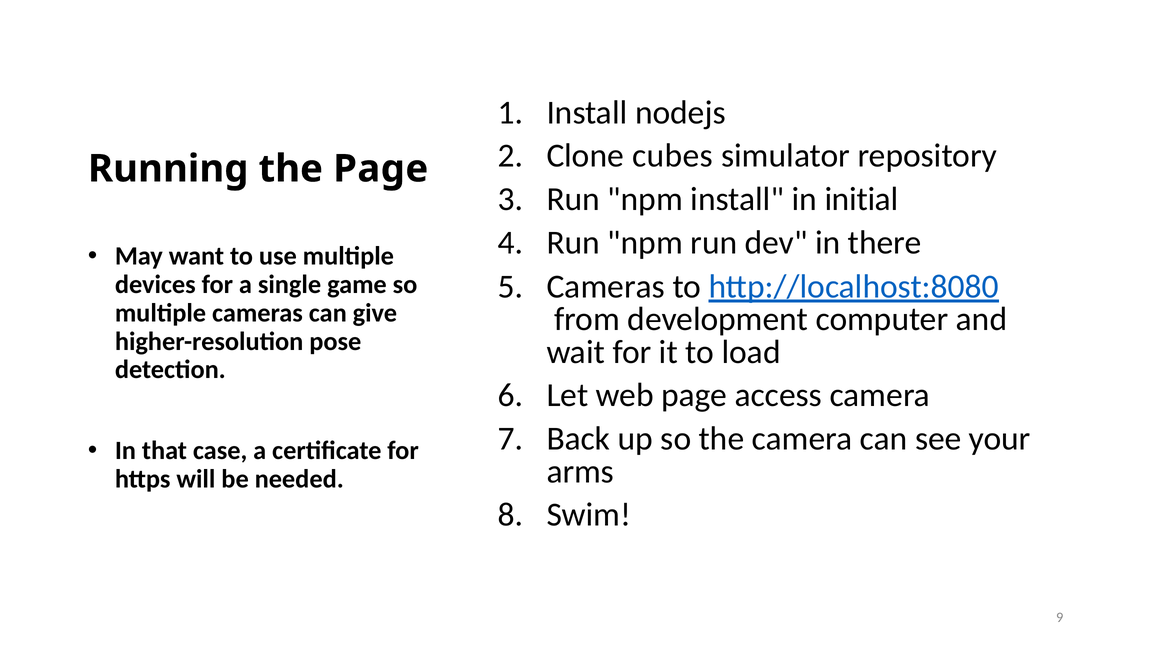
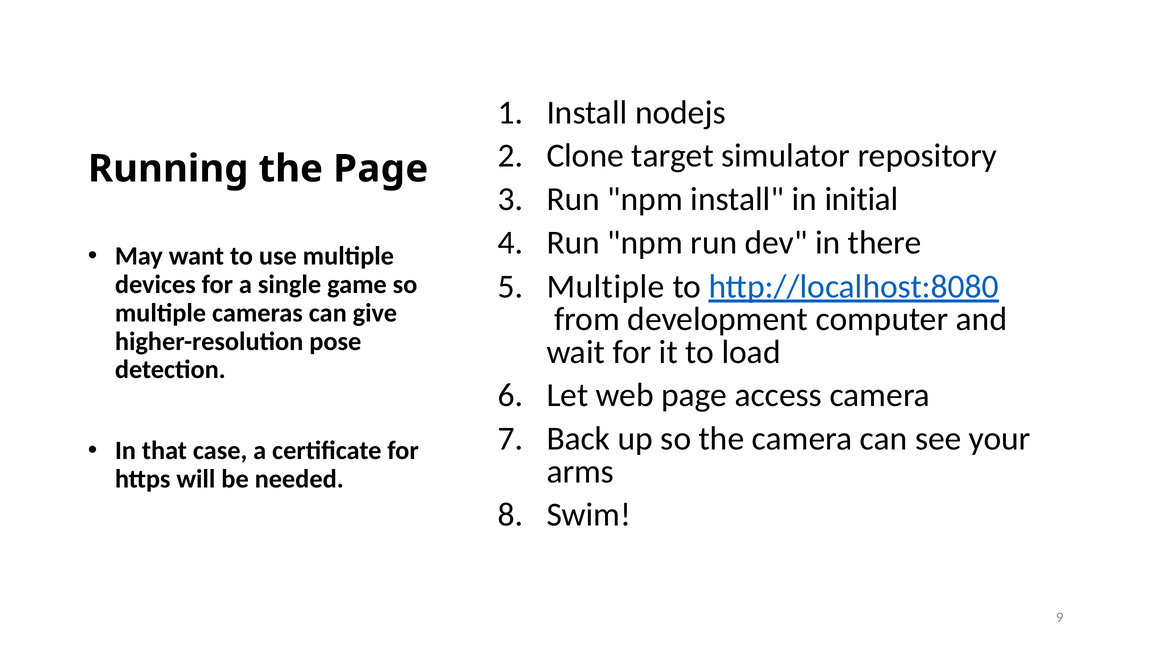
cubes: cubes -> target
Cameras at (606, 287): Cameras -> Multiple
